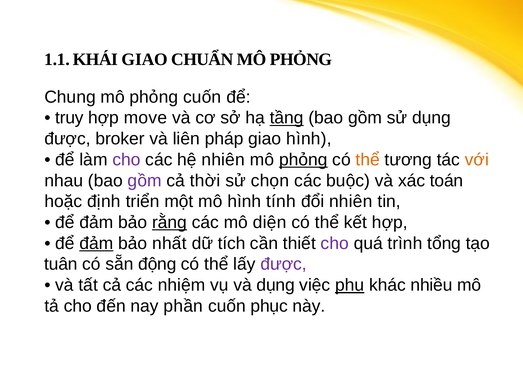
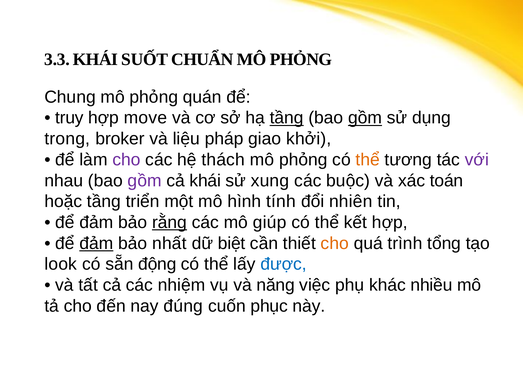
1.1: 1.1 -> 3.3
KHÁI GIAO: GIAO -> SUỐT
phỏng cuốn: cuốn -> quán
gồm at (365, 118) underline: none -> present
được at (67, 139): được -> trong
liên: liên -> liệu
giao hình: hình -> khởi
hệ nhiên: nhiên -> thách
phỏng at (303, 160) underline: present -> none
với colour: orange -> purple
cả thời: thời -> khái
chọn: chọn -> xung
hoặc định: định -> tầng
diện: diện -> giúp
tích: tích -> biệt
cho at (335, 243) colour: purple -> orange
tuân: tuân -> look
được at (284, 264) colour: purple -> blue
và dụng: dụng -> năng
phụ underline: present -> none
phần: phần -> đúng
